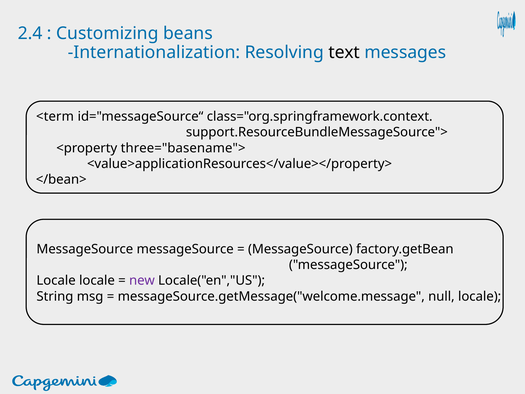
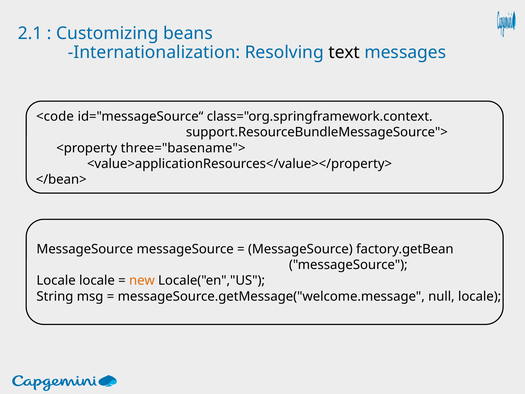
2.4: 2.4 -> 2.1
<term: <term -> <code
new colour: purple -> orange
